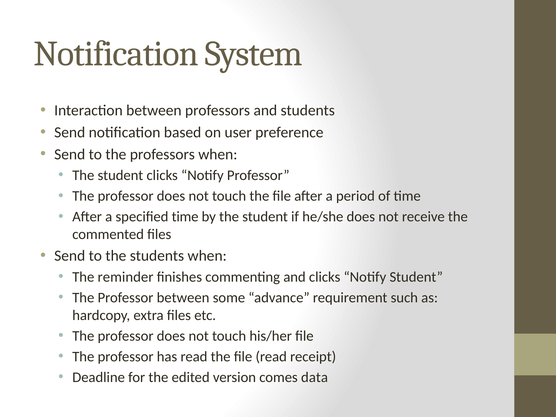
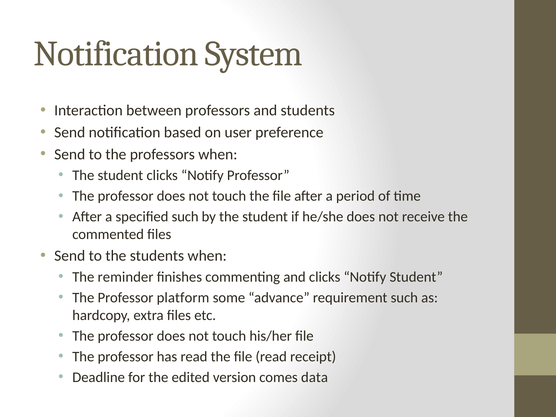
specified time: time -> such
Professor between: between -> platform
